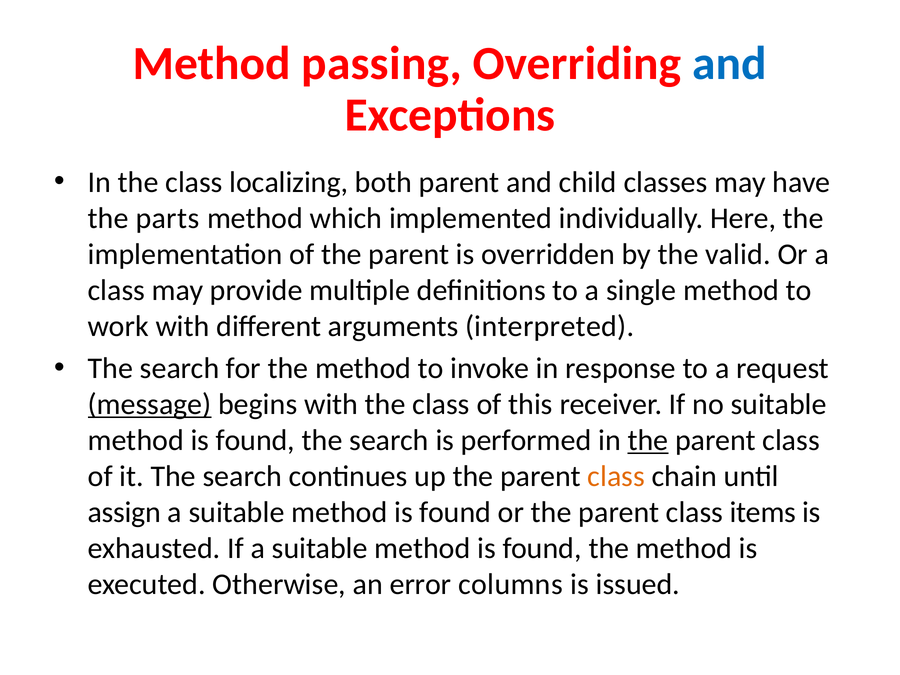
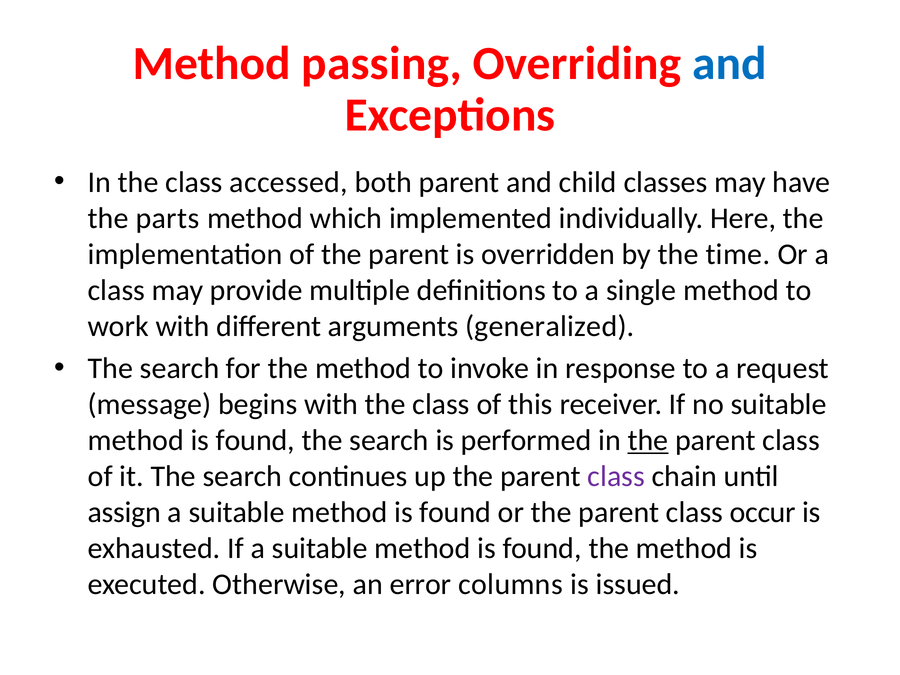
localizing: localizing -> accessed
valid: valid -> time
interpreted: interpreted -> generalized
message underline: present -> none
class at (616, 476) colour: orange -> purple
items: items -> occur
